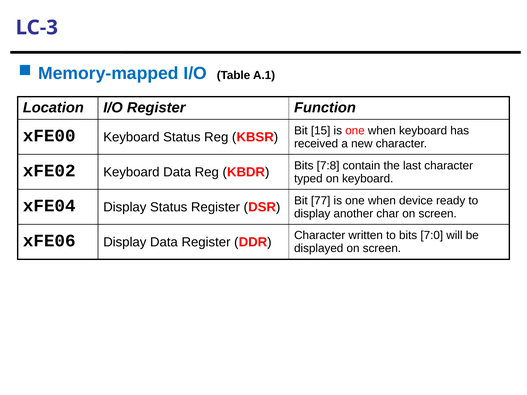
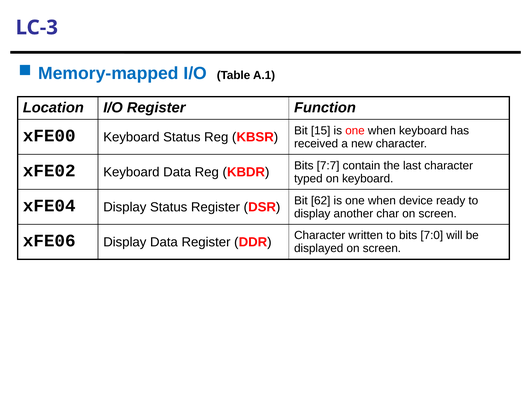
7:8: 7:8 -> 7:7
77: 77 -> 62
